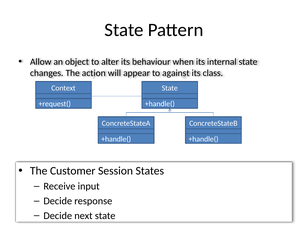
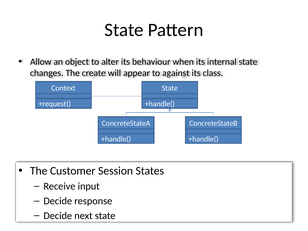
action: action -> create
